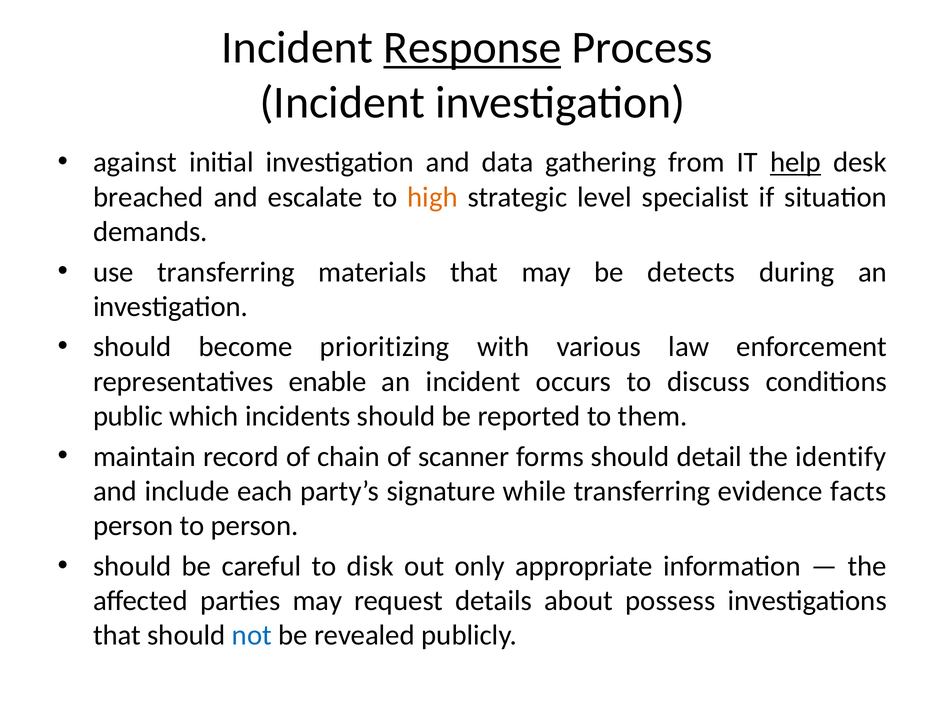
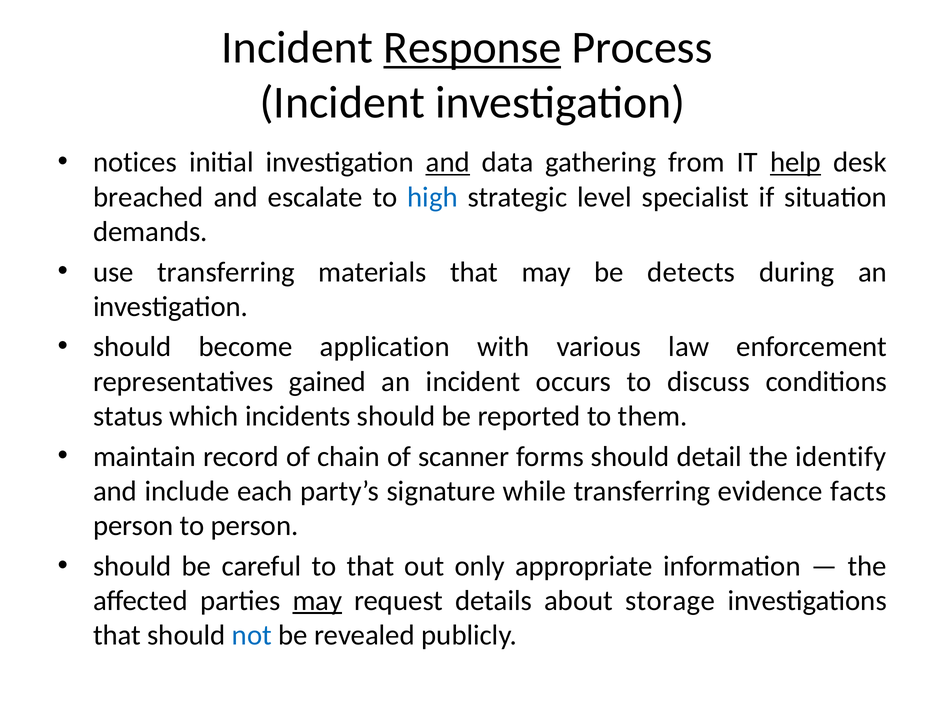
against: against -> notices
and at (448, 162) underline: none -> present
high colour: orange -> blue
prioritizing: prioritizing -> application
enable: enable -> gained
public: public -> status
to disk: disk -> that
may at (317, 600) underline: none -> present
possess: possess -> storage
